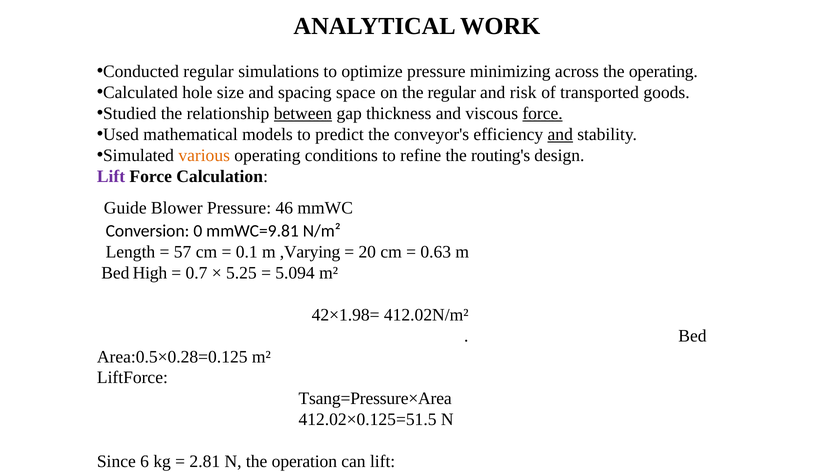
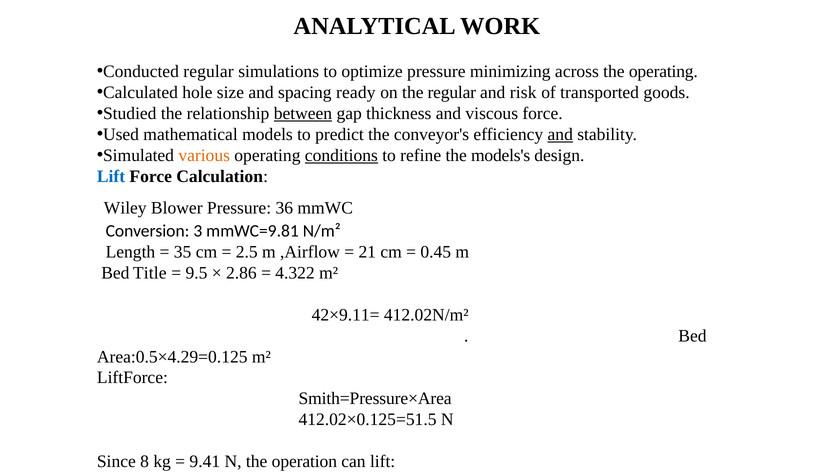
space: space -> ready
force at (543, 113) underline: present -> none
conditions underline: none -> present
routing's: routing's -> models's
Lift at (111, 176) colour: purple -> blue
Guide: Guide -> Wiley
46: 46 -> 36
0: 0 -> 3
57: 57 -> 35
0.1: 0.1 -> 2.5
,Varying: ,Varying -> ,Airflow
20: 20 -> 21
0.63: 0.63 -> 0.45
High: High -> Title
0.7: 0.7 -> 9.5
5.25: 5.25 -> 2.86
5.094: 5.094 -> 4.322
42×1.98=: 42×1.98= -> 42×9.11=
Area:0.5×0.28=0.125: Area:0.5×0.28=0.125 -> Area:0.5×4.29=0.125
Tsang=Pressure×Area: Tsang=Pressure×Area -> Smith=Pressure×Area
6: 6 -> 8
2.81: 2.81 -> 9.41
